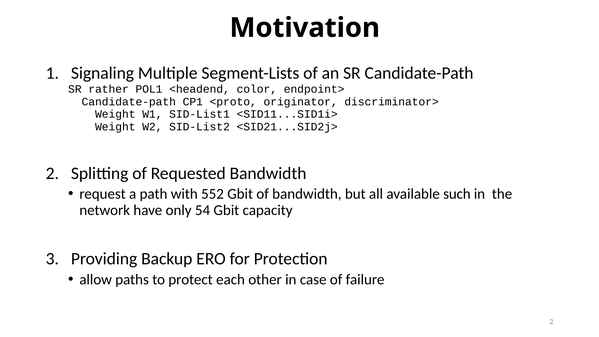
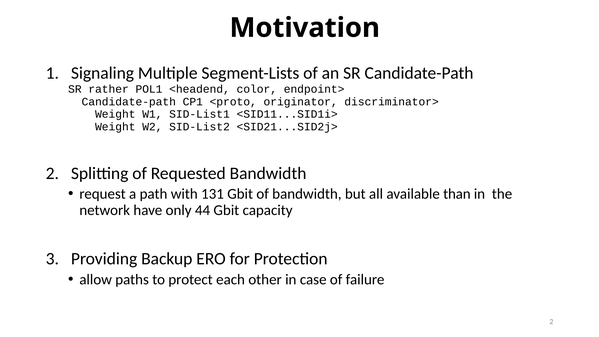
552: 552 -> 131
such: such -> than
54: 54 -> 44
